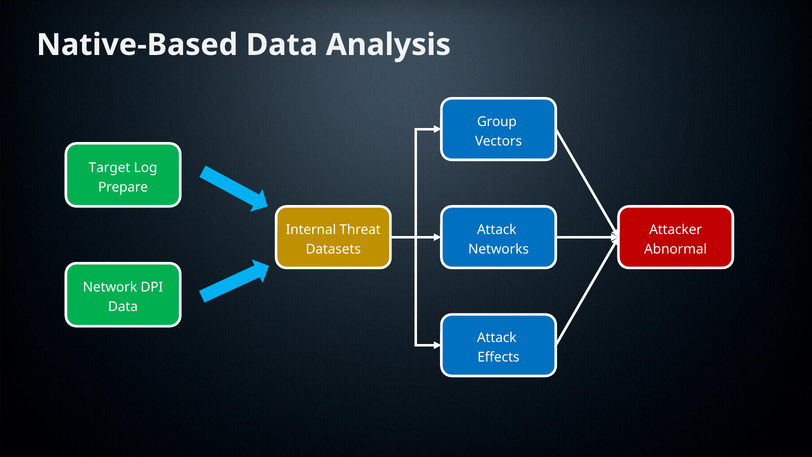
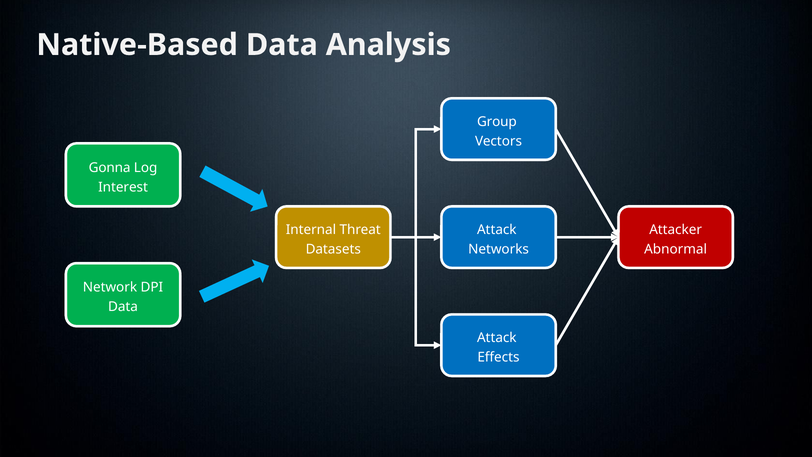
Target: Target -> Gonna
Prepare: Prepare -> Interest
